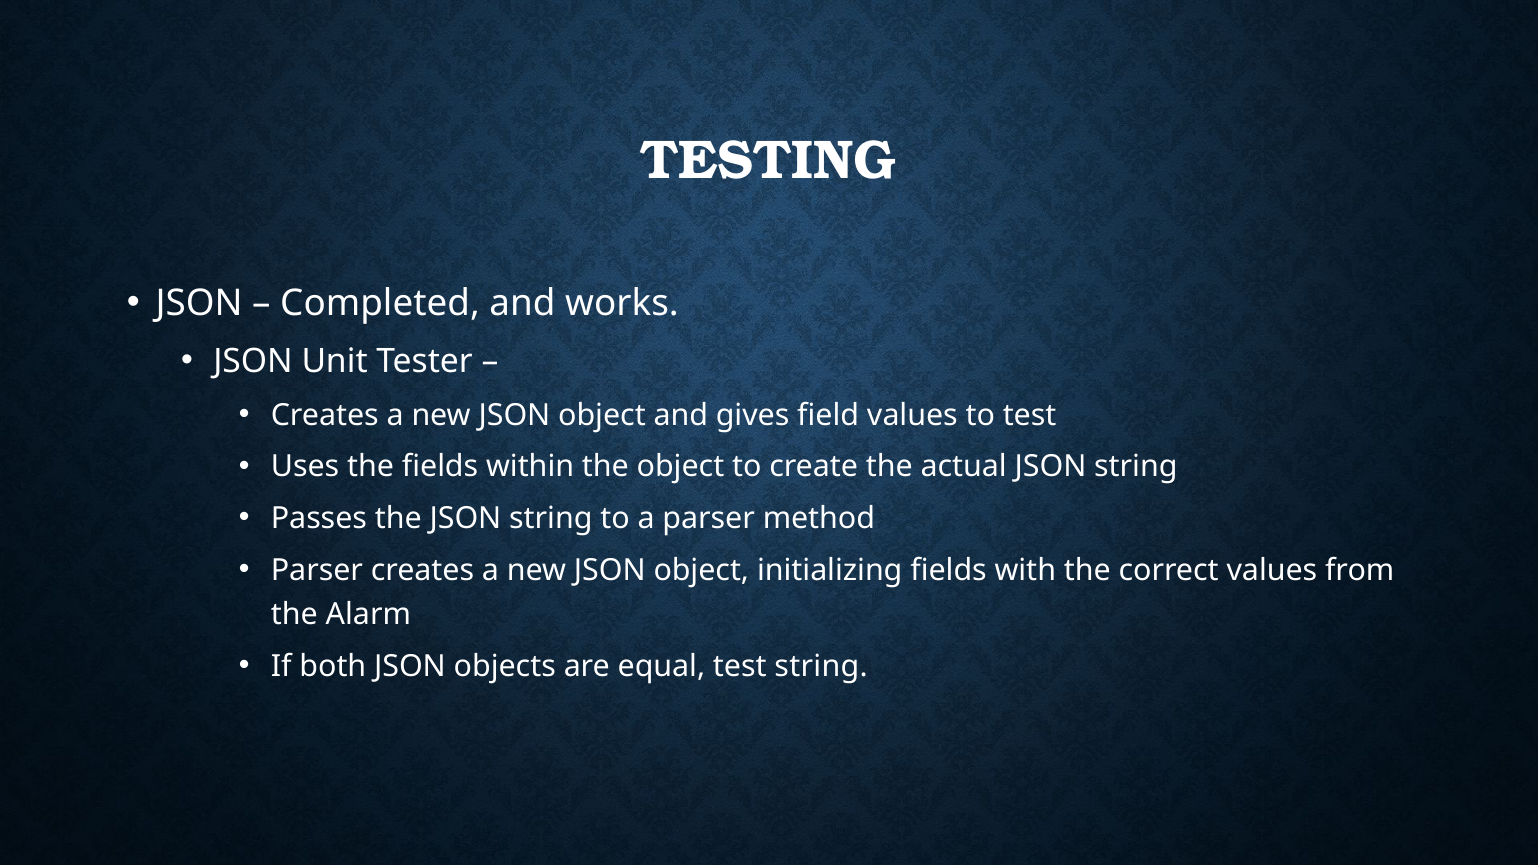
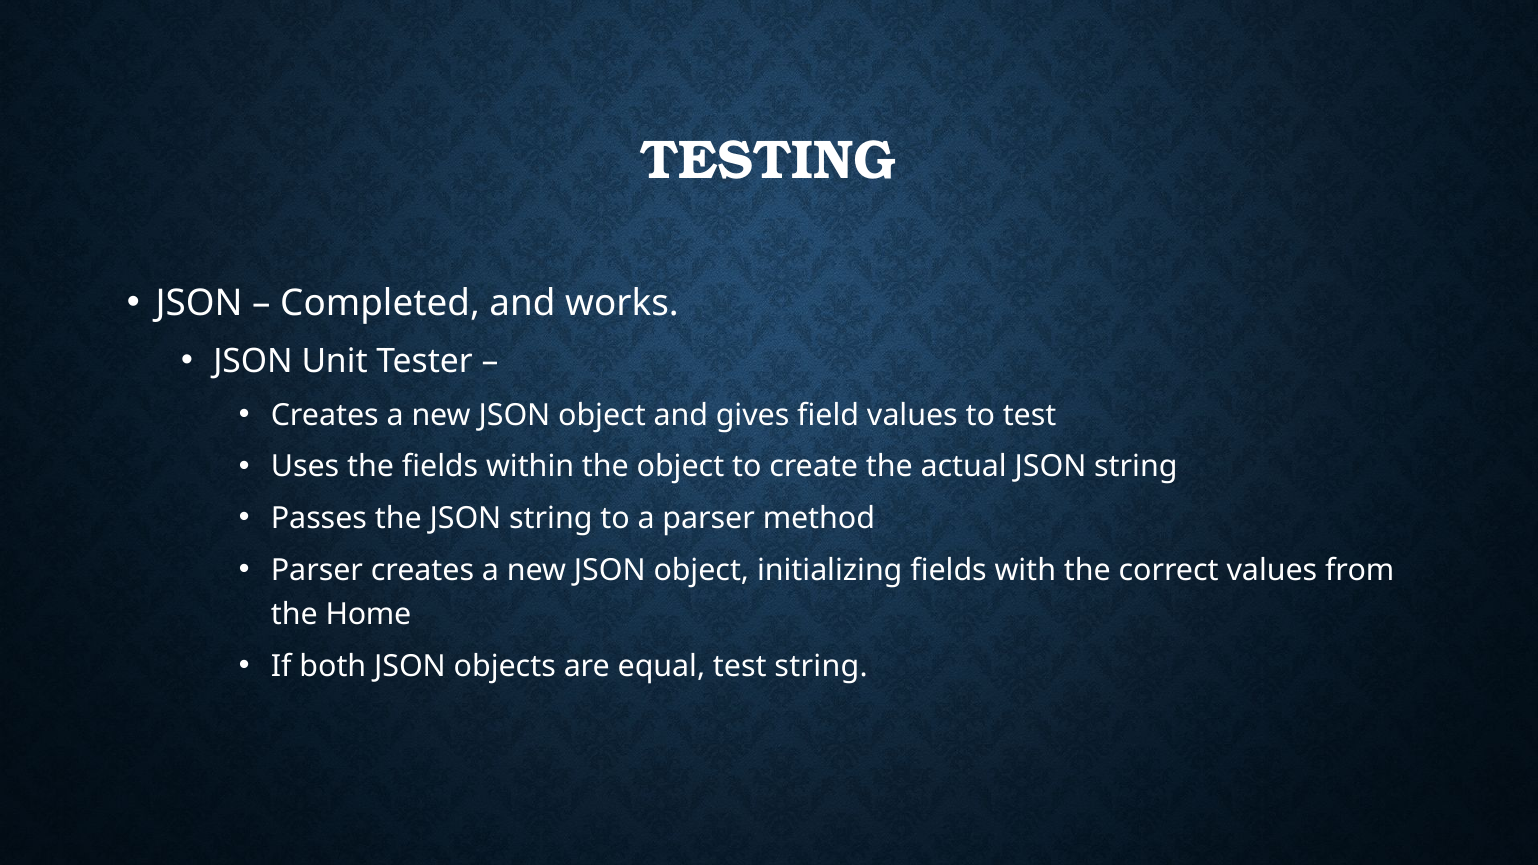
Alarm: Alarm -> Home
